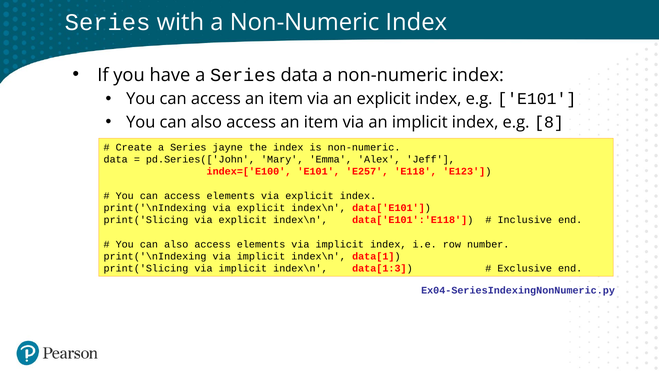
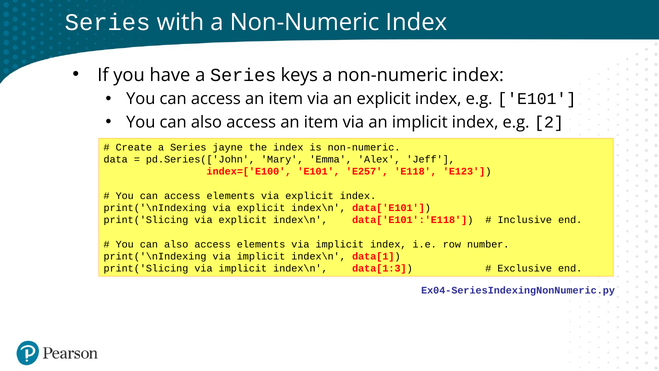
Series data: data -> keys
8: 8 -> 2
